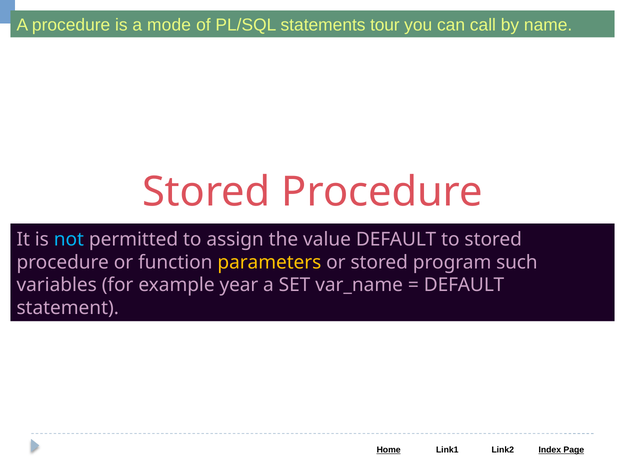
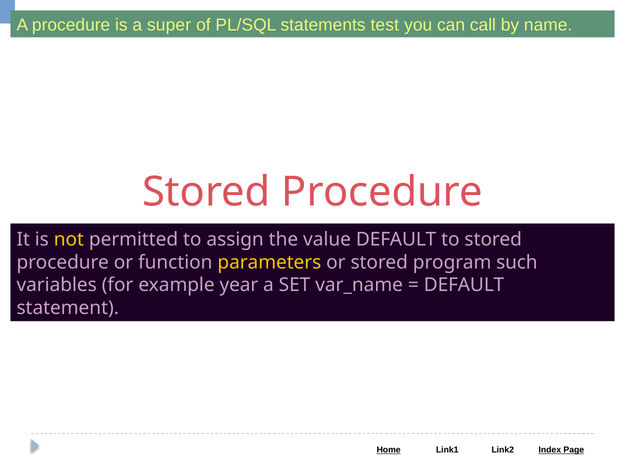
mode: mode -> super
tour: tour -> test
not colour: light blue -> yellow
